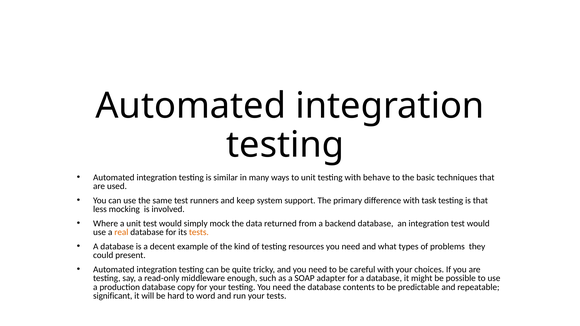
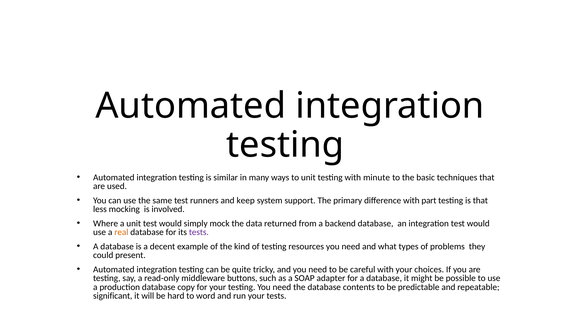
behave: behave -> minute
task: task -> part
tests at (199, 232) colour: orange -> purple
enough: enough -> buttons
